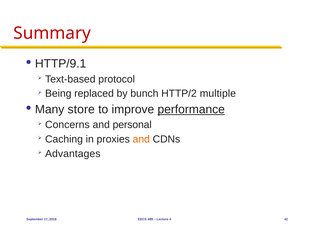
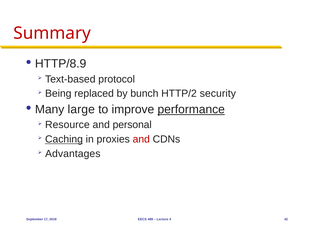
HTTP/9.1: HTTP/9.1 -> HTTP/8.9
multiple: multiple -> security
store: store -> large
Concerns: Concerns -> Resource
Caching underline: none -> present
and at (141, 139) colour: orange -> red
